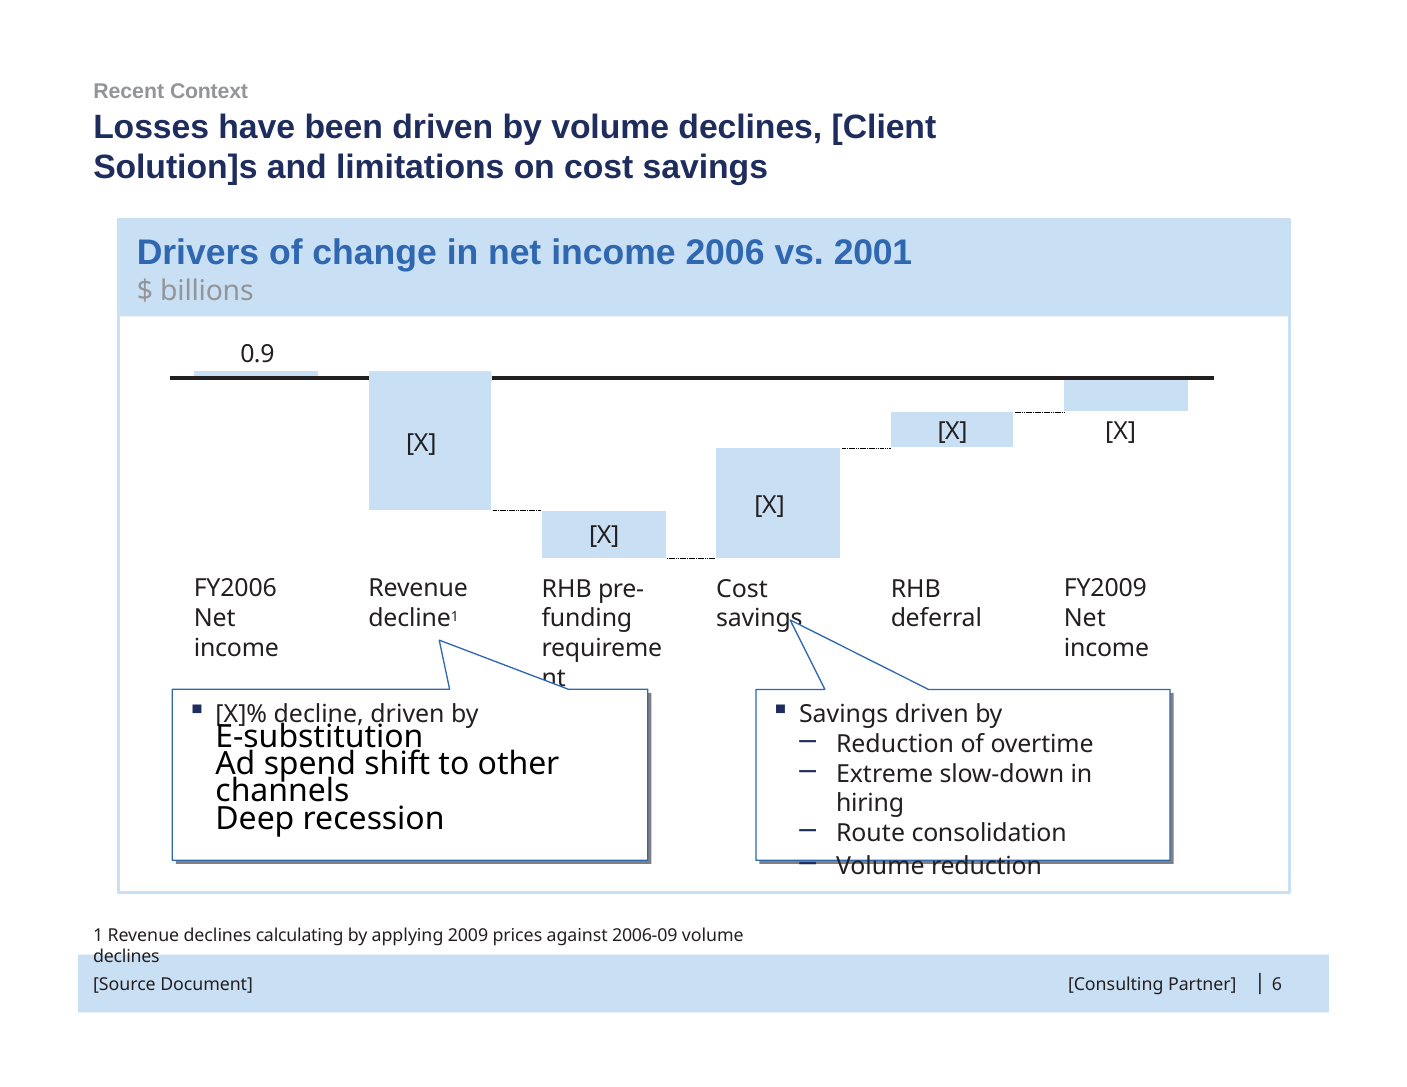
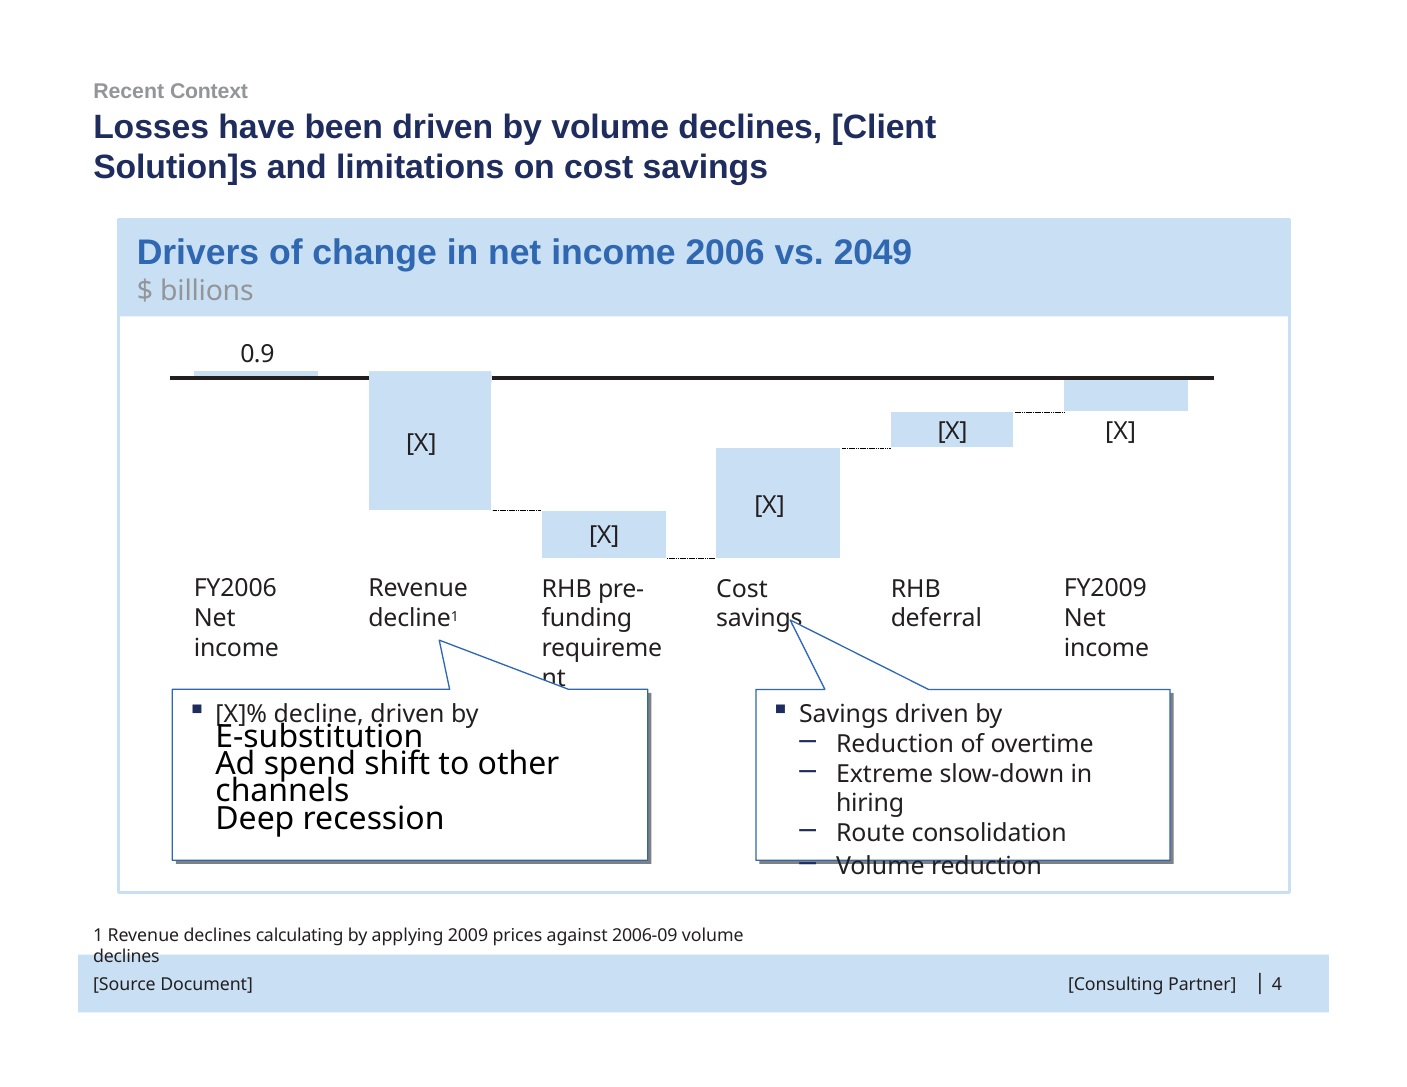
2001: 2001 -> 2049
6: 6 -> 4
